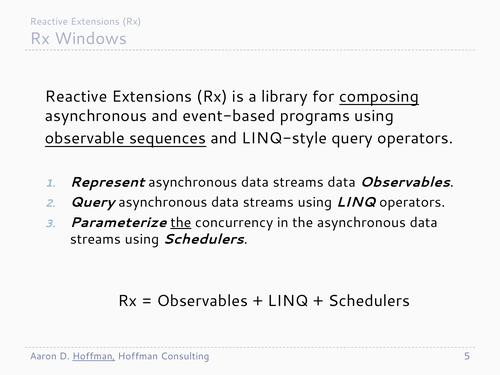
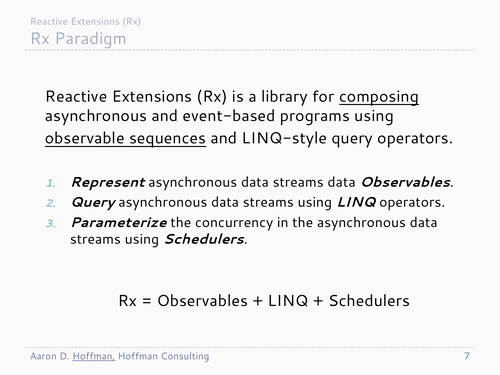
Windows: Windows -> Paradigm
the at (181, 223) underline: present -> none
5: 5 -> 7
